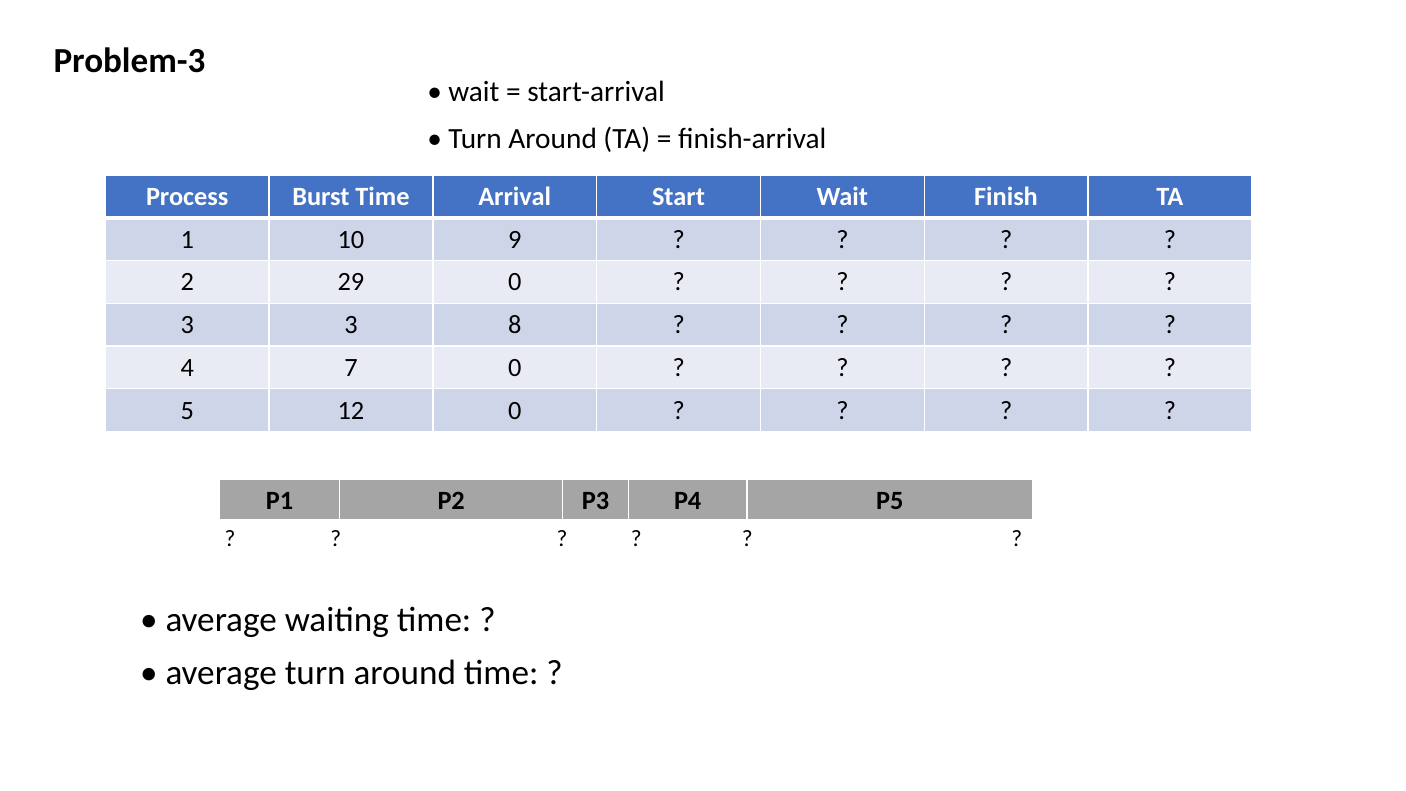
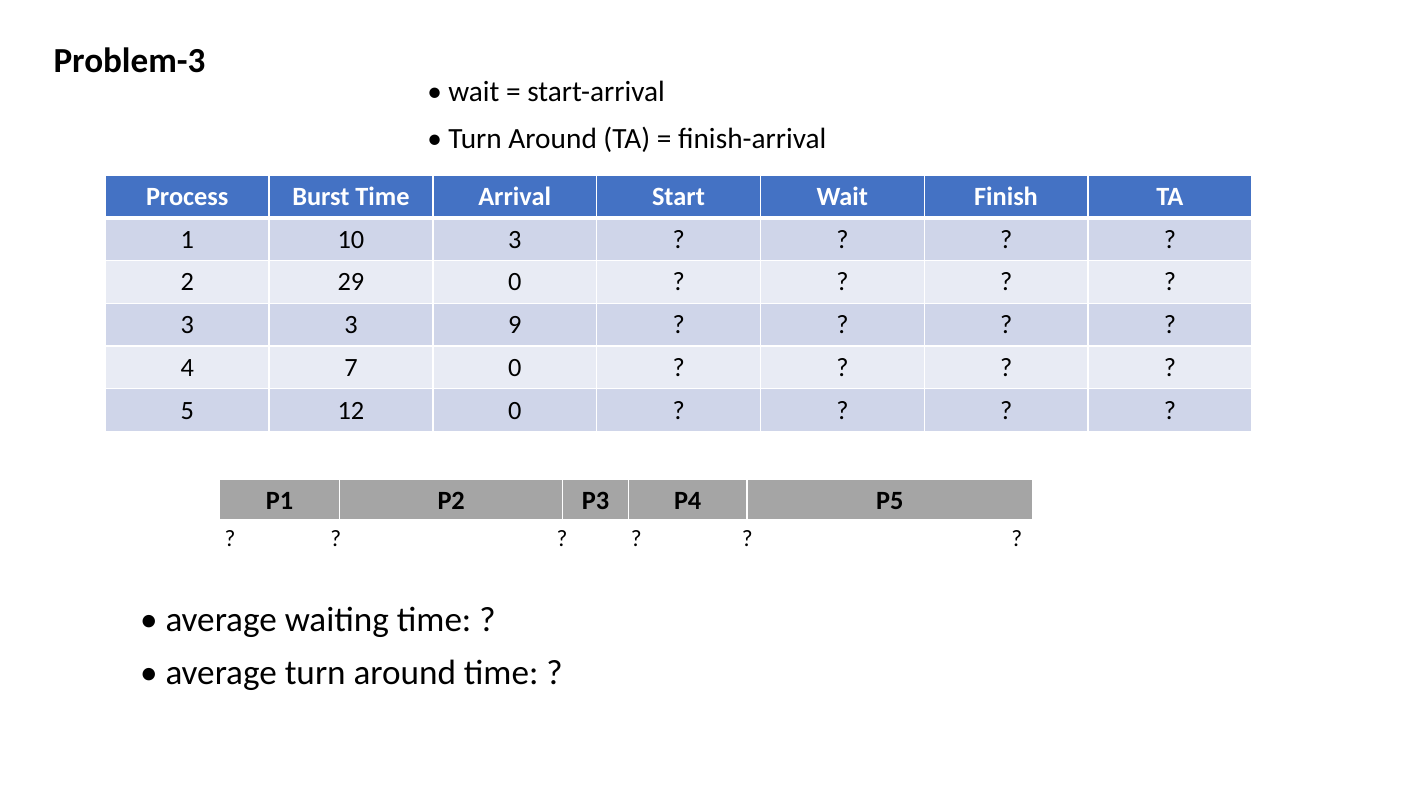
10 9: 9 -> 3
8: 8 -> 9
